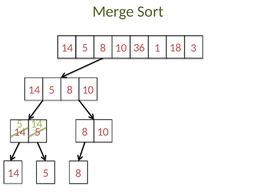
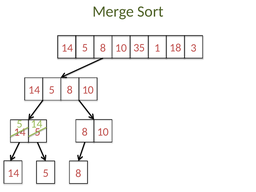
36: 36 -> 35
